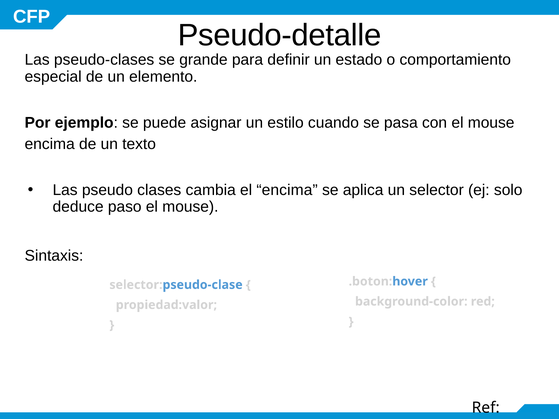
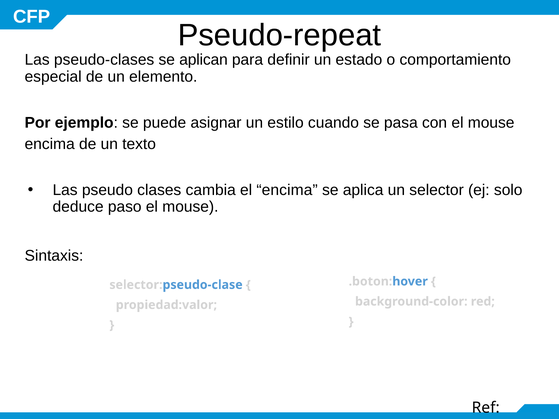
Pseudo-detalle: Pseudo-detalle -> Pseudo-repeat
grande: grande -> aplican
